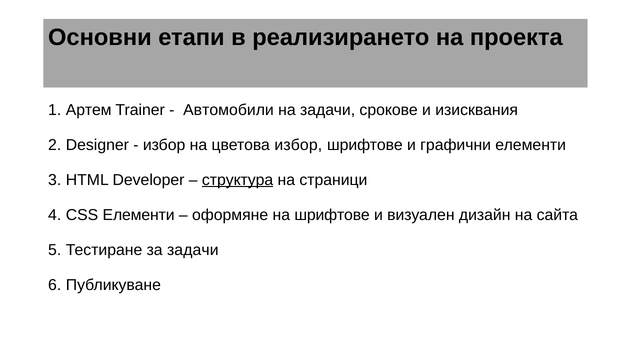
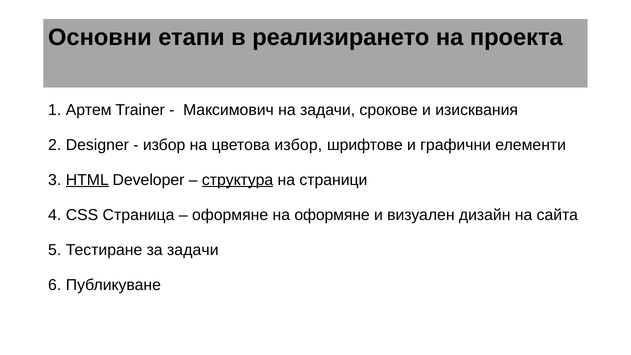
Автомобили: Автомобили -> Максимович
HTML underline: none -> present
CSS Елементи: Елементи -> Страница
на шрифтове: шрифтове -> оформяне
